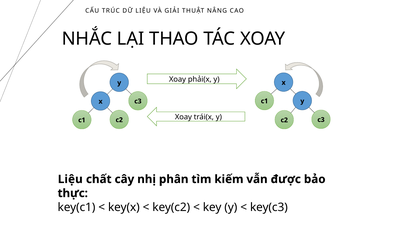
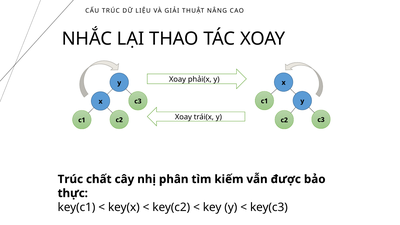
Liệu at (70, 179): Liệu -> Trúc
